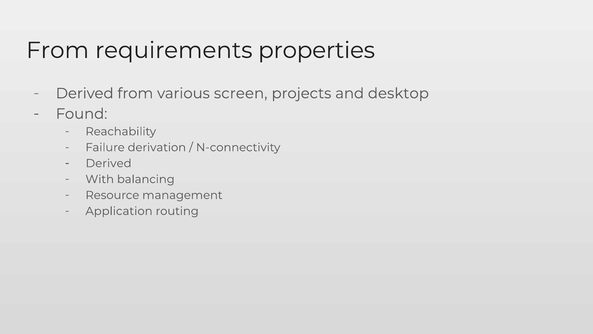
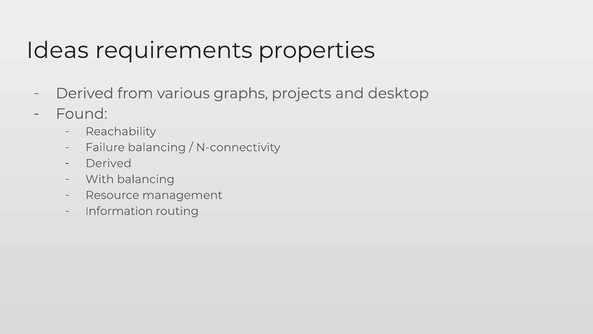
From at (58, 50): From -> Ideas
screen: screen -> graphs
Failure derivation: derivation -> balancing
Application: Application -> Information
